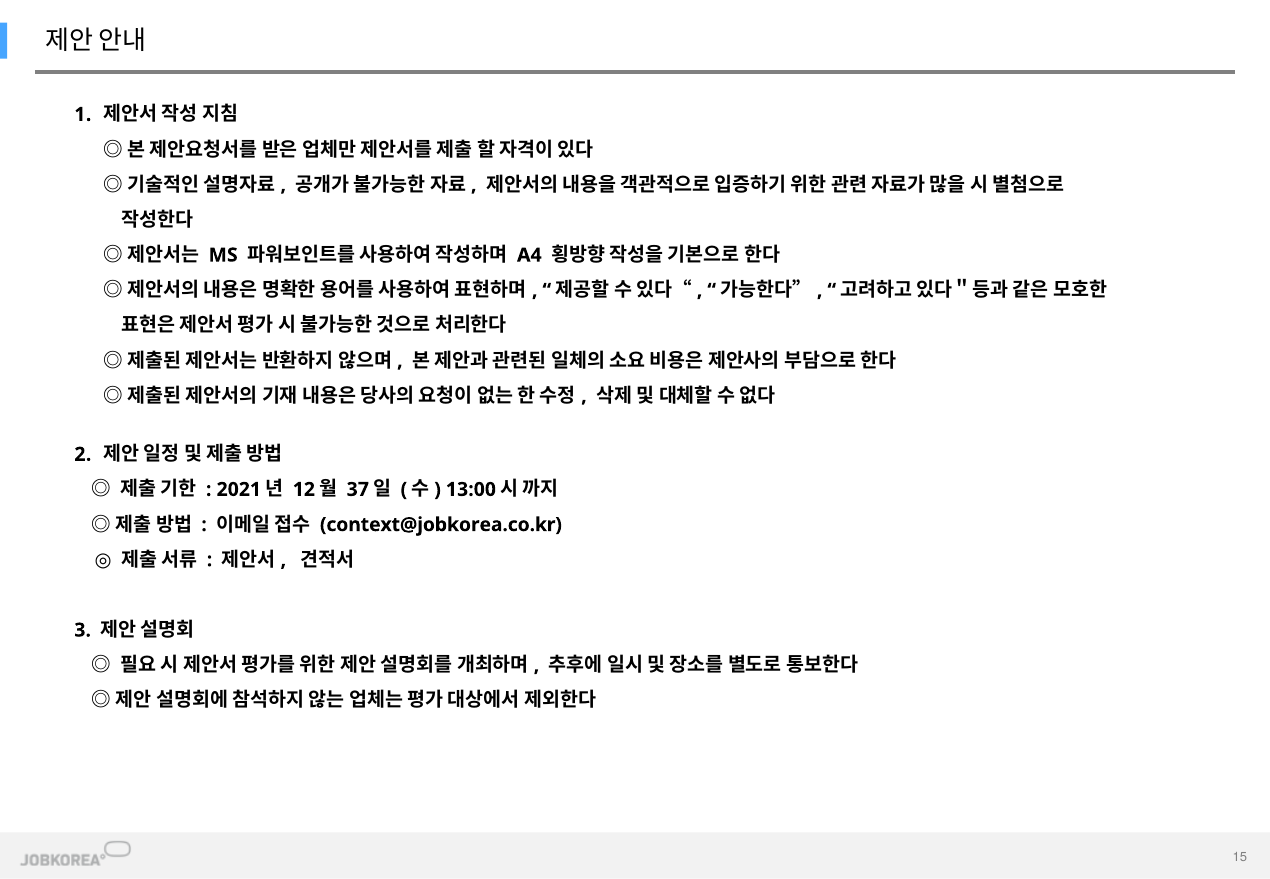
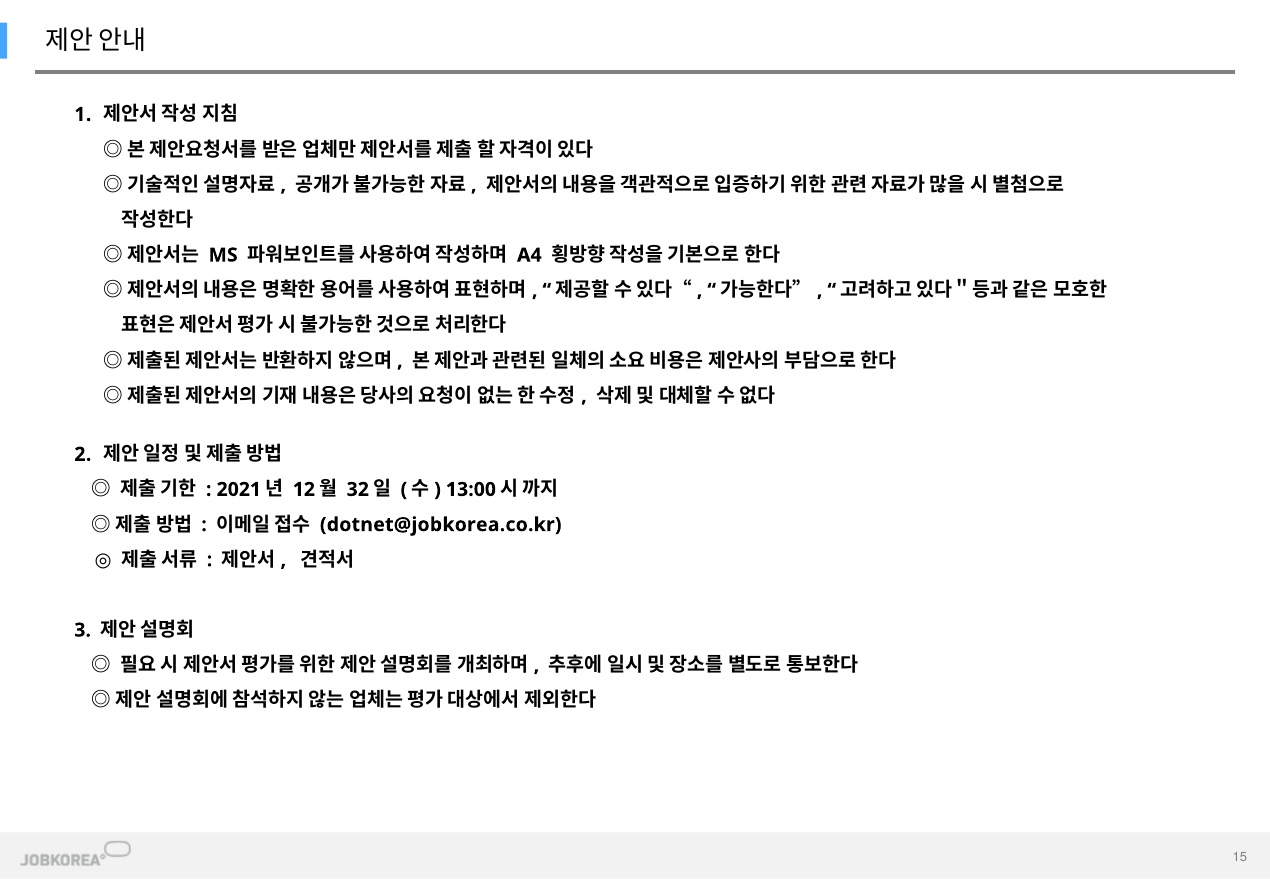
37: 37 -> 32
context@jobkorea.co.kr: context@jobkorea.co.kr -> dotnet@jobkorea.co.kr
